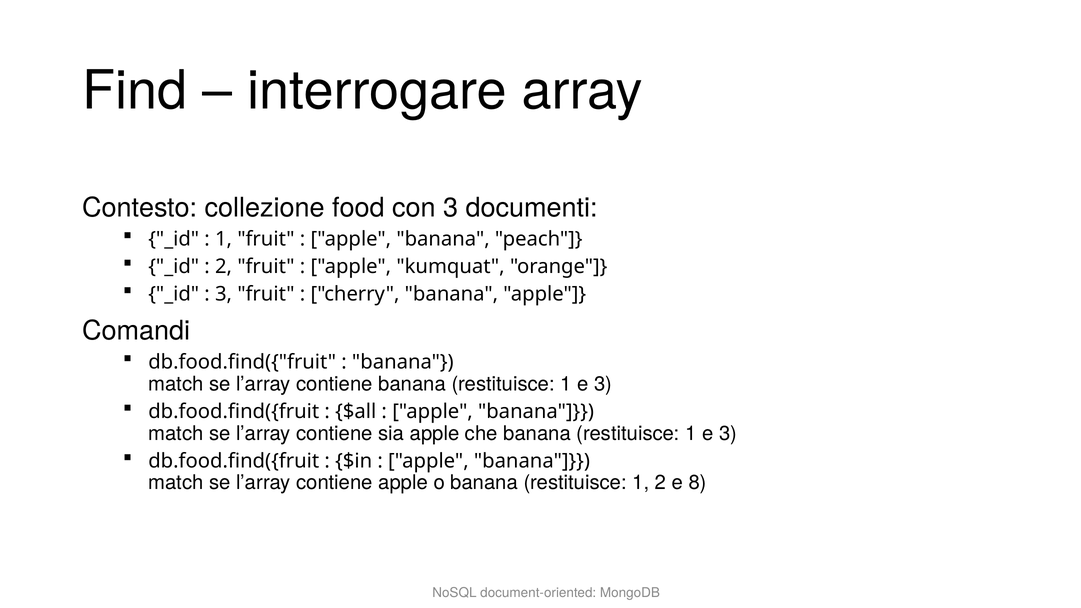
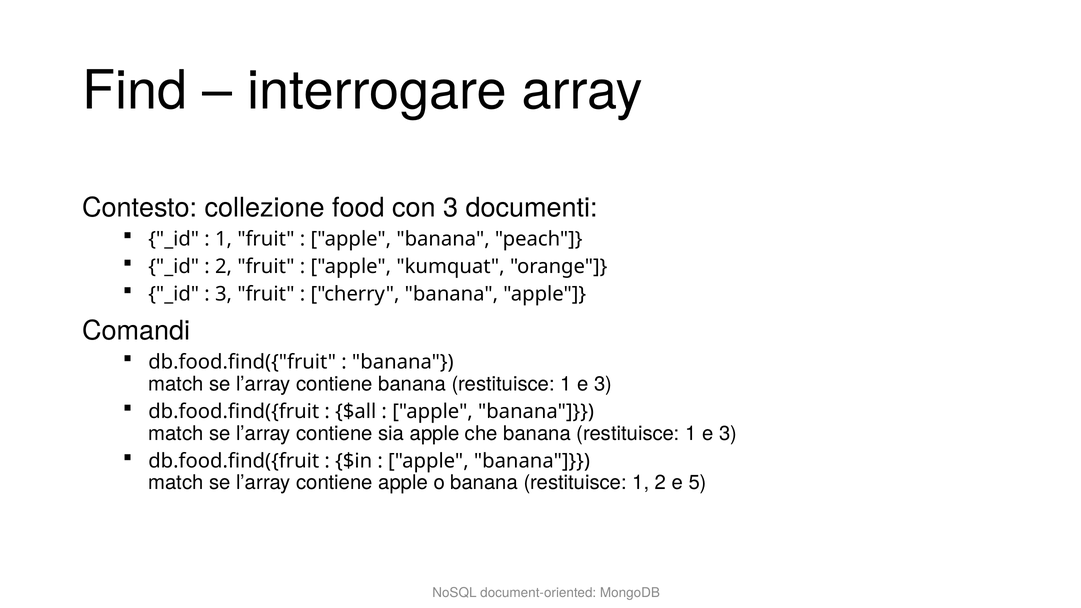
8: 8 -> 5
